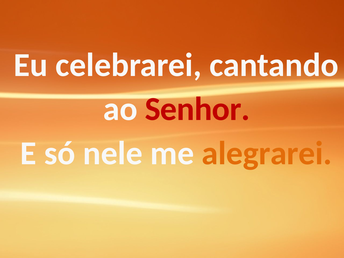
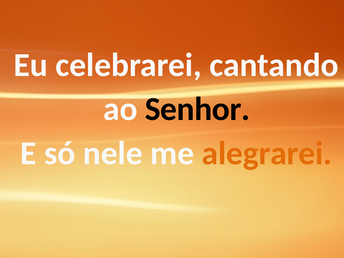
Senhor colour: red -> black
